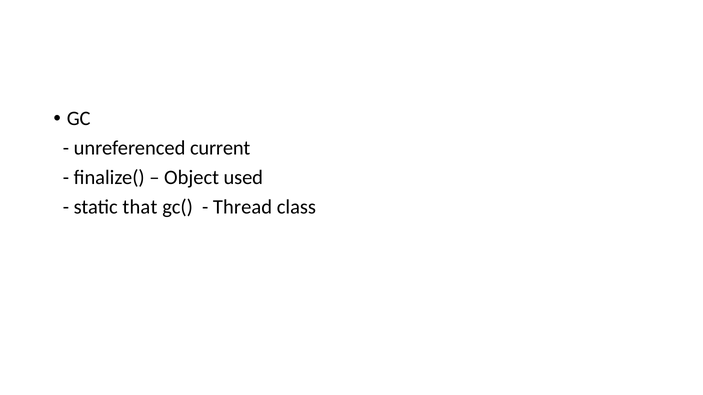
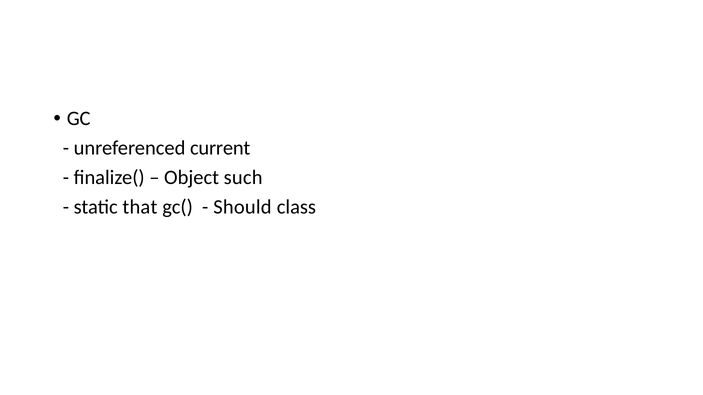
used: used -> such
Thread: Thread -> Should
